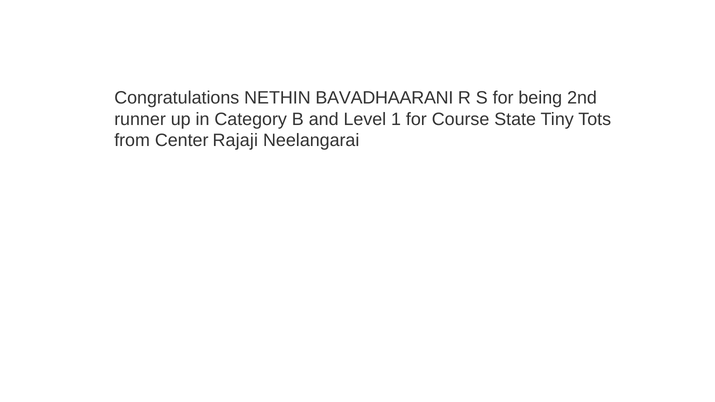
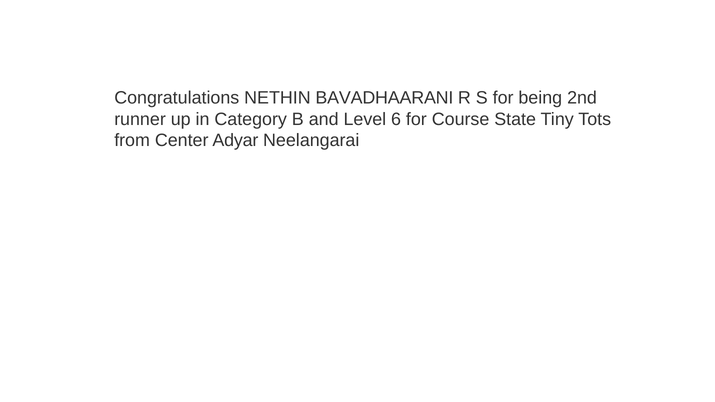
1: 1 -> 6
Rajaji: Rajaji -> Adyar
